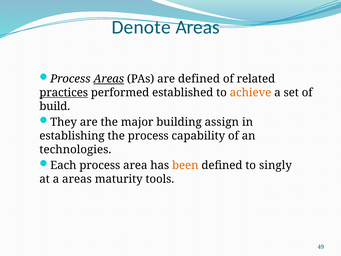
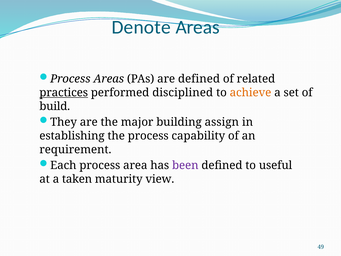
Areas at (109, 79) underline: present -> none
established: established -> disciplined
technologies: technologies -> requirement
been colour: orange -> purple
singly: singly -> useful
a areas: areas -> taken
tools: tools -> view
